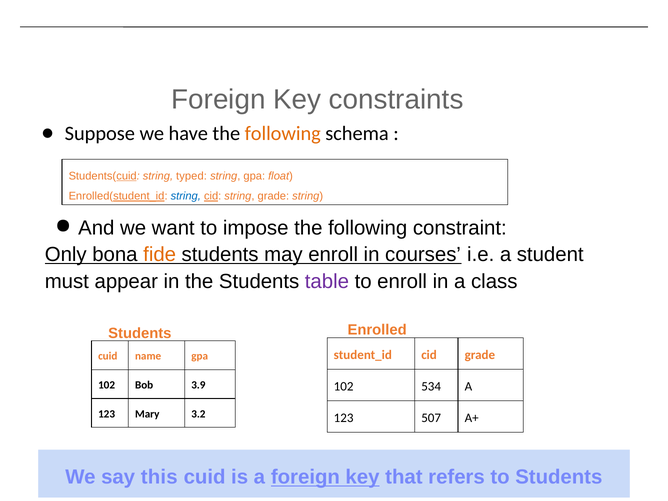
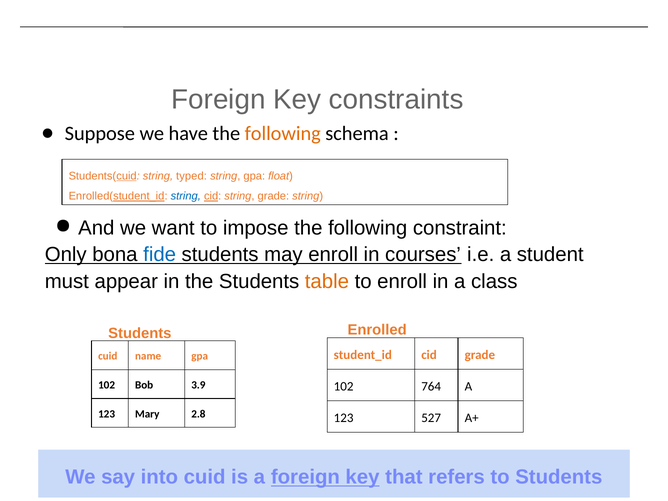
fide colour: orange -> blue
table colour: purple -> orange
534: 534 -> 764
3.2: 3.2 -> 2.8
507: 507 -> 527
this: this -> into
